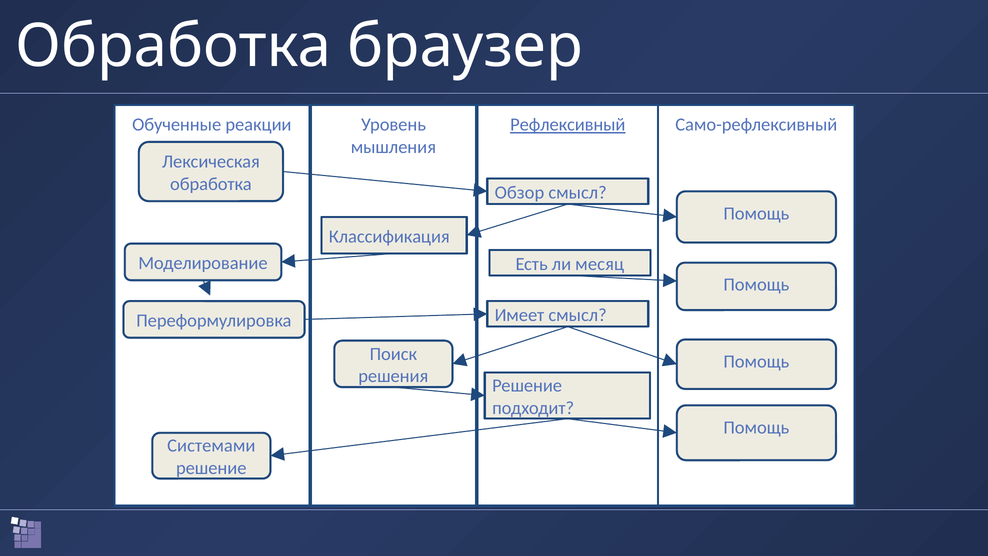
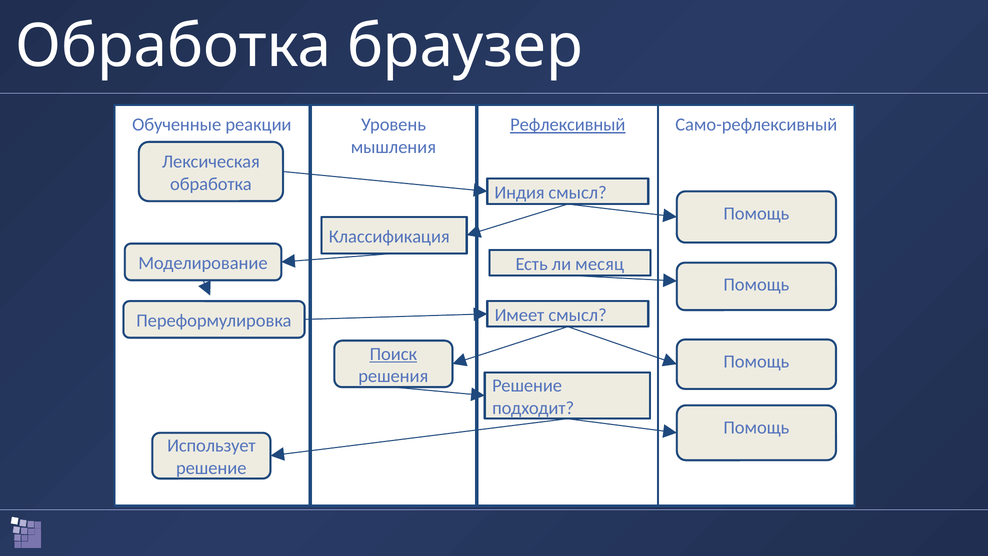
Обзор: Обзор -> Индия
Поиск underline: none -> present
Системами: Системами -> Использует
